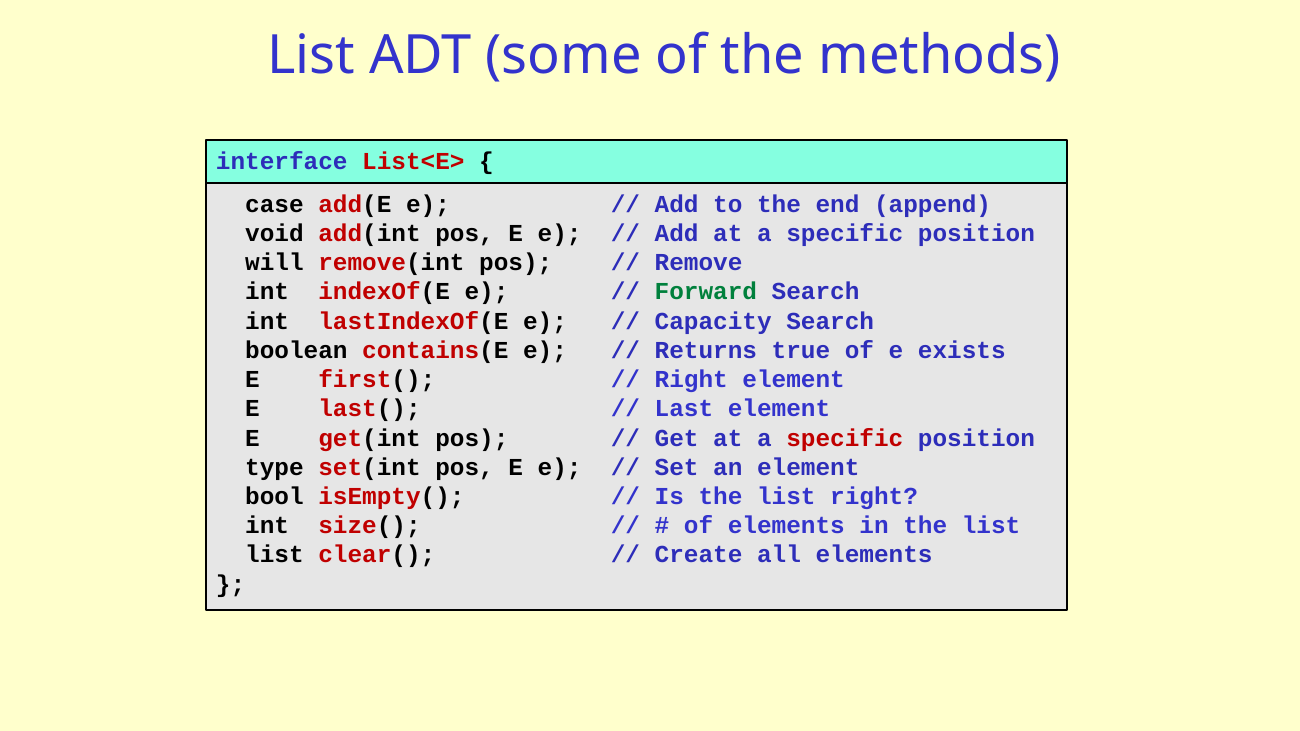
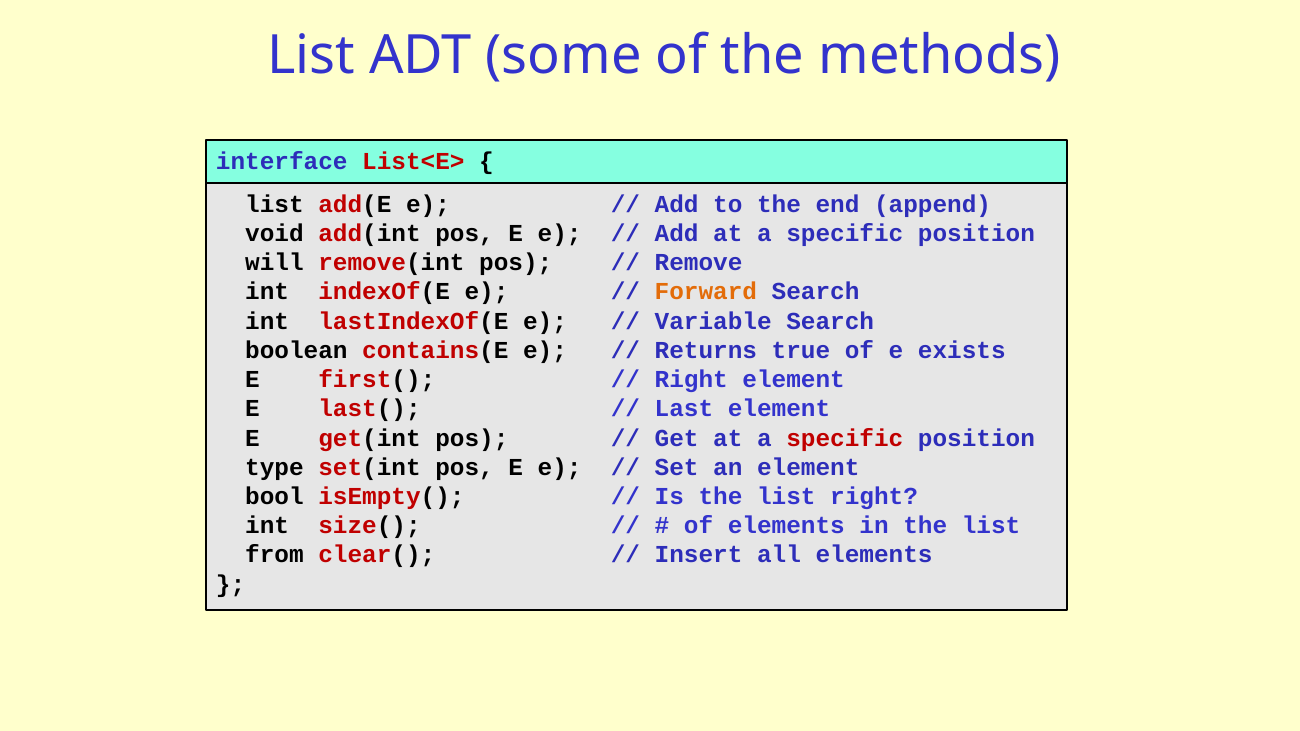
case at (274, 204): case -> list
Forward colour: green -> orange
Capacity: Capacity -> Variable
list at (274, 555): list -> from
Create: Create -> Insert
